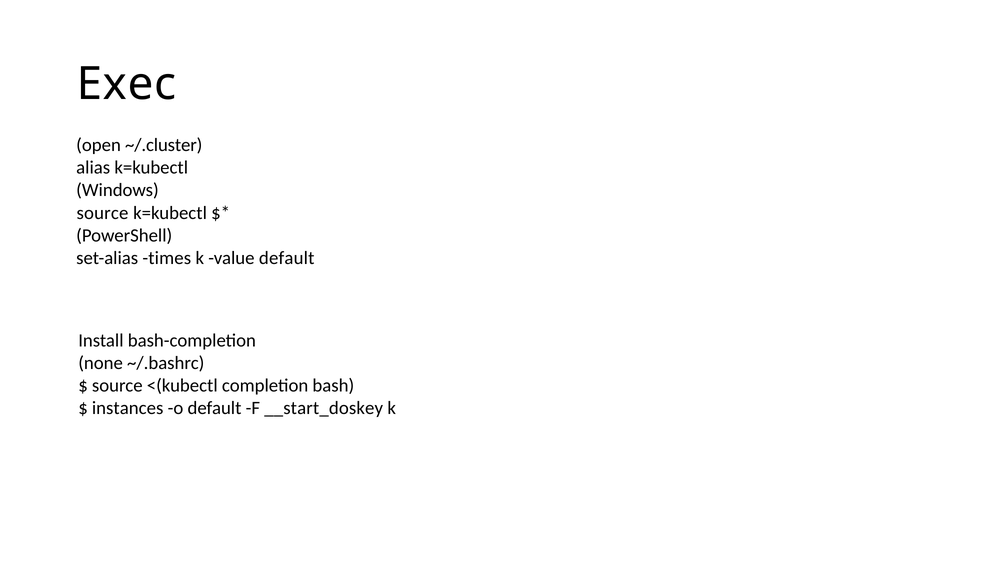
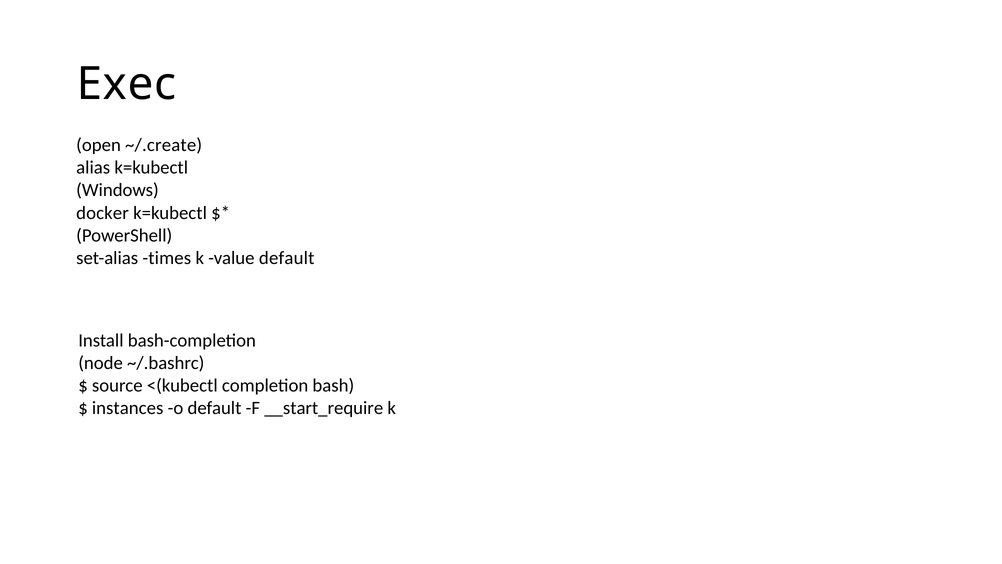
~/.cluster: ~/.cluster -> ~/.create
source at (102, 213): source -> docker
none: none -> node
__start_doskey: __start_doskey -> __start_require
